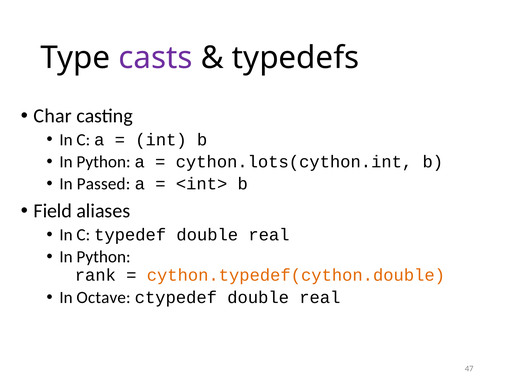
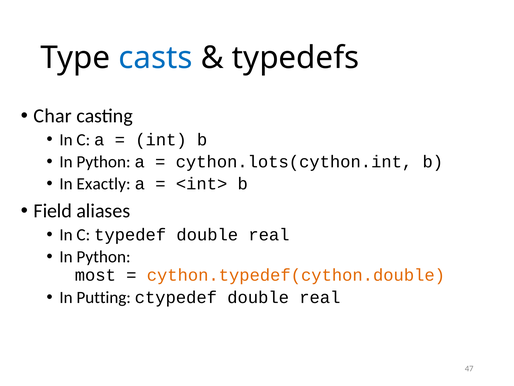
casts colour: purple -> blue
Passed: Passed -> Exactly
rank: rank -> most
Octave: Octave -> Putting
